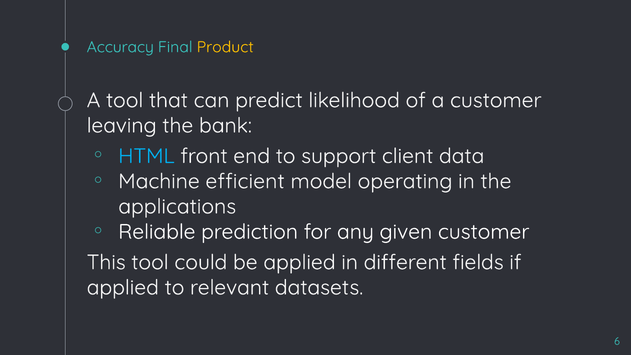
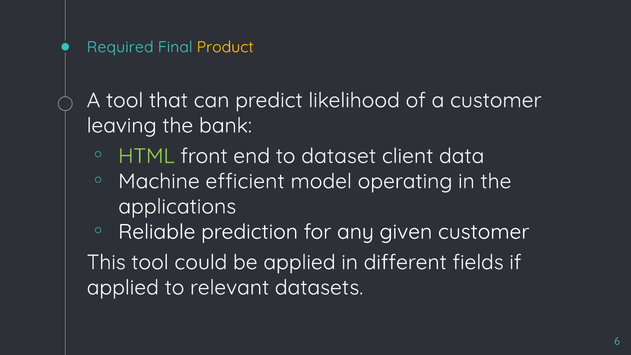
Accuracy: Accuracy -> Required
HTML colour: light blue -> light green
support: support -> dataset
